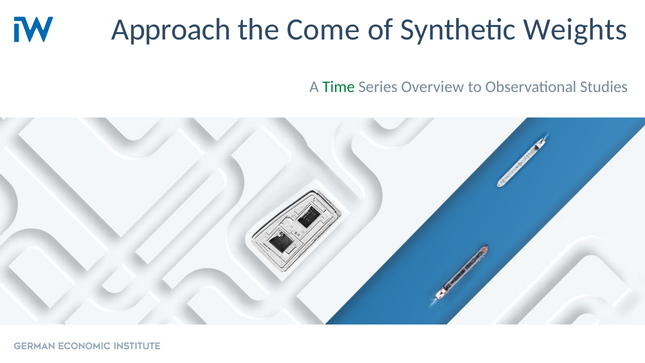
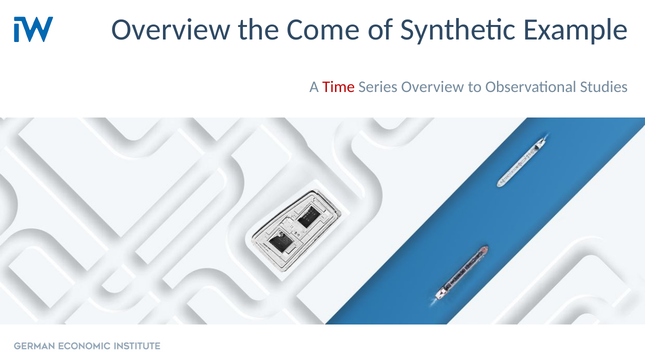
Approach at (171, 29): Approach -> Overview
Weights: Weights -> Example
Time colour: green -> red
